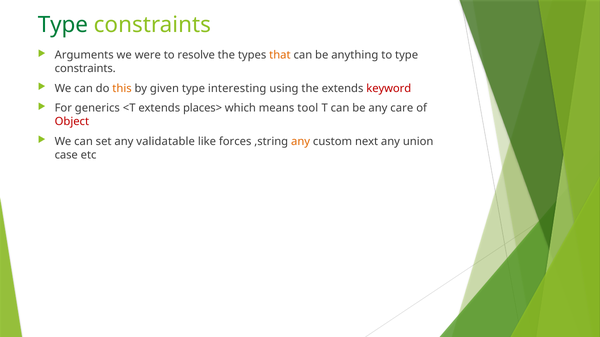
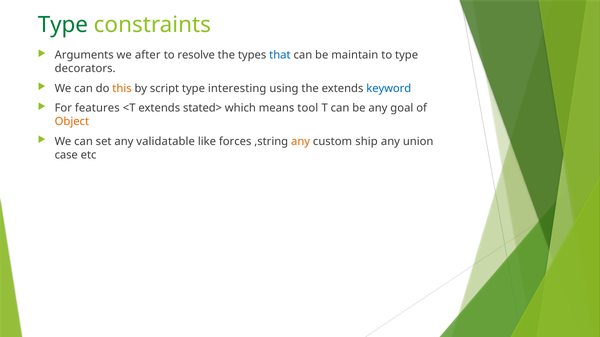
were: were -> after
that colour: orange -> blue
anything: anything -> maintain
constraints at (85, 69): constraints -> decorators
given: given -> script
keyword colour: red -> blue
generics: generics -> features
places>: places> -> stated>
care: care -> goal
Object colour: red -> orange
next: next -> ship
